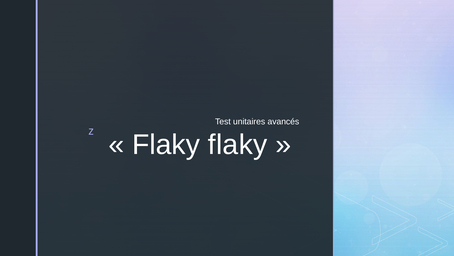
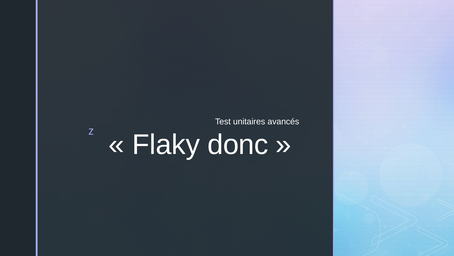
Flaky flaky: flaky -> donc
